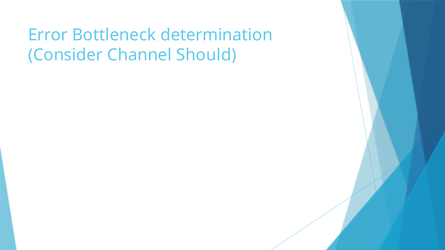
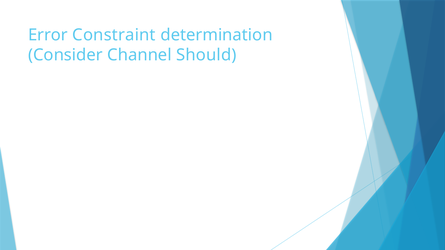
Bottleneck: Bottleneck -> Constraint
